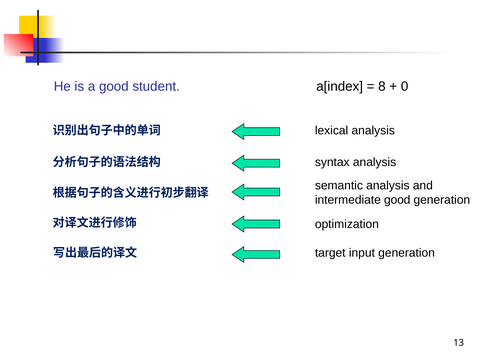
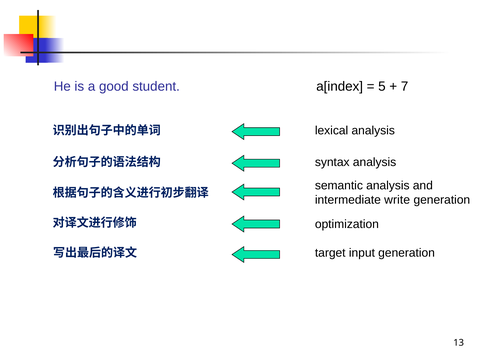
8: 8 -> 5
0: 0 -> 7
intermediate good: good -> write
